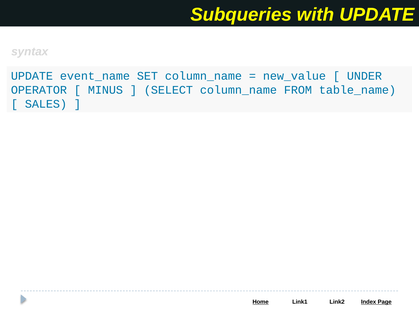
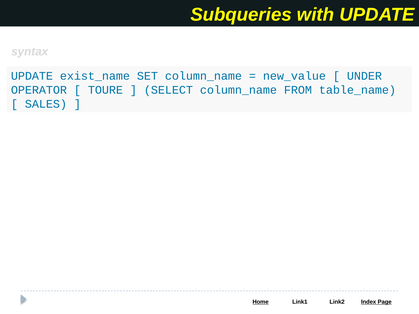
event_name: event_name -> exist_name
MINUS: MINUS -> TOURE
